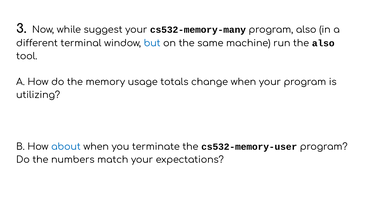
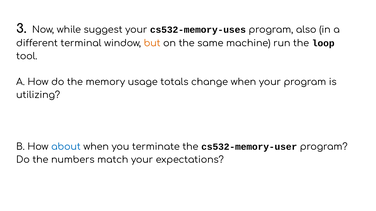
cs532-memory-many: cs532-memory-many -> cs532-memory-uses
but colour: blue -> orange
the also: also -> loop
